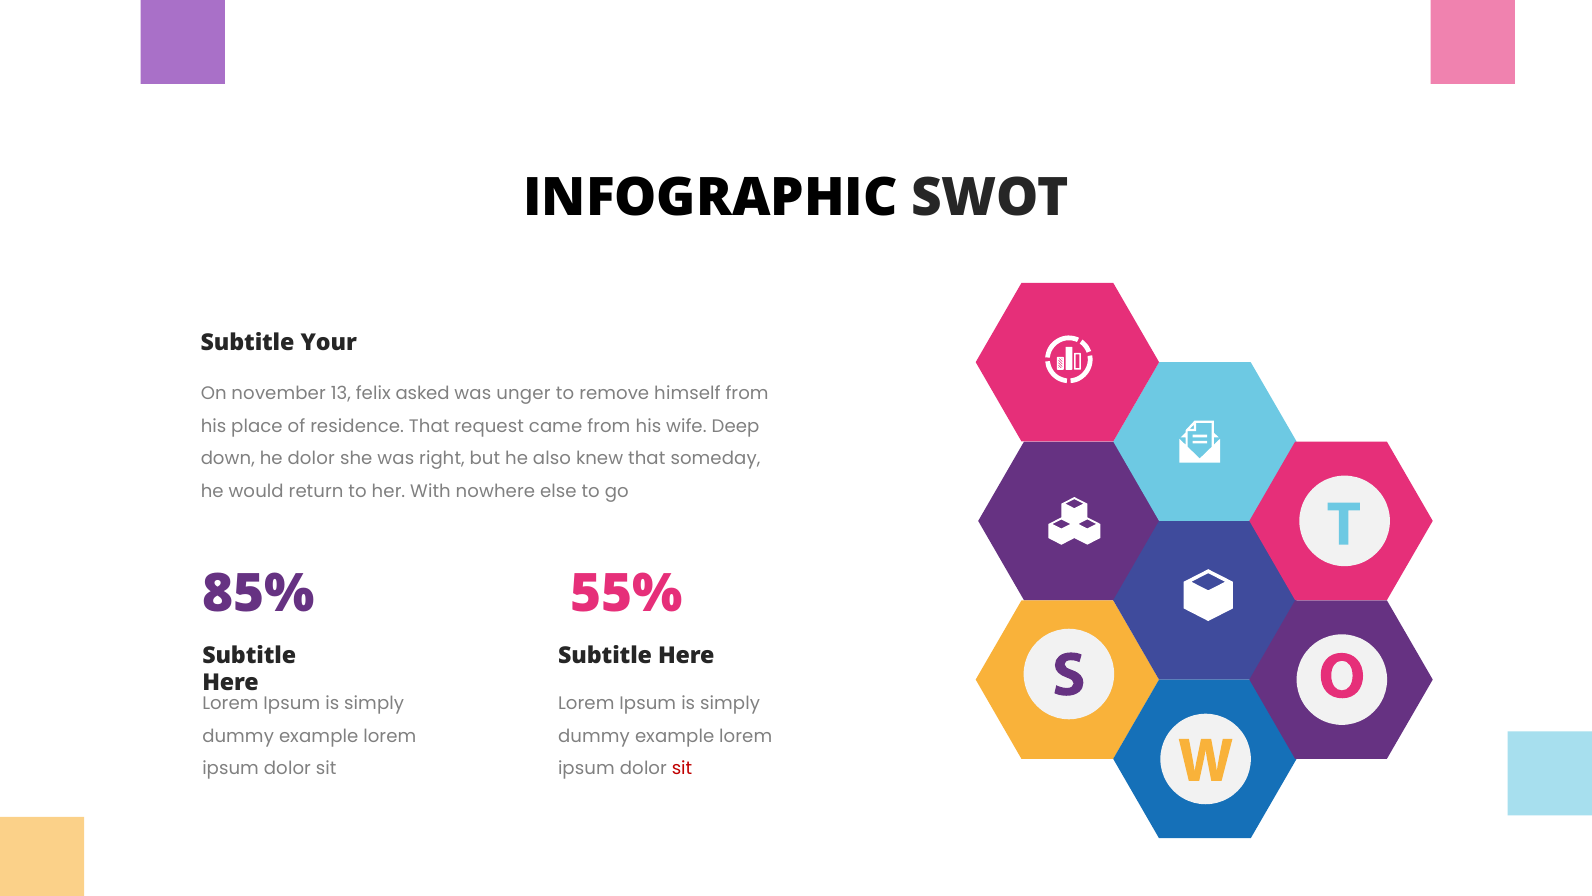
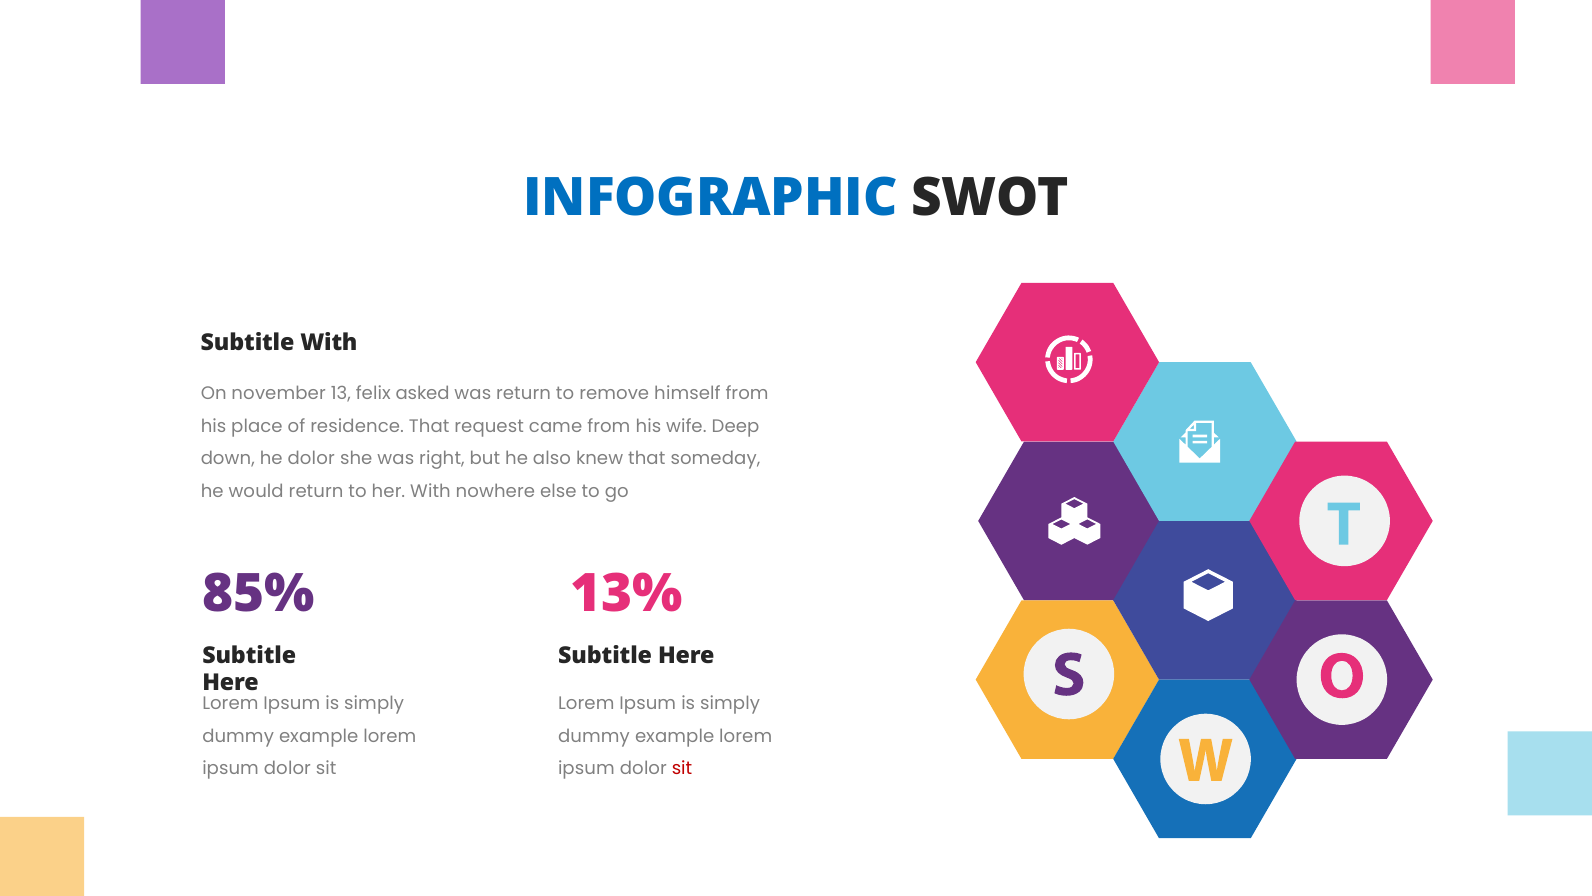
INFOGRAPHIC colour: black -> blue
Subtitle Your: Your -> With
was unger: unger -> return
55%: 55% -> 13%
